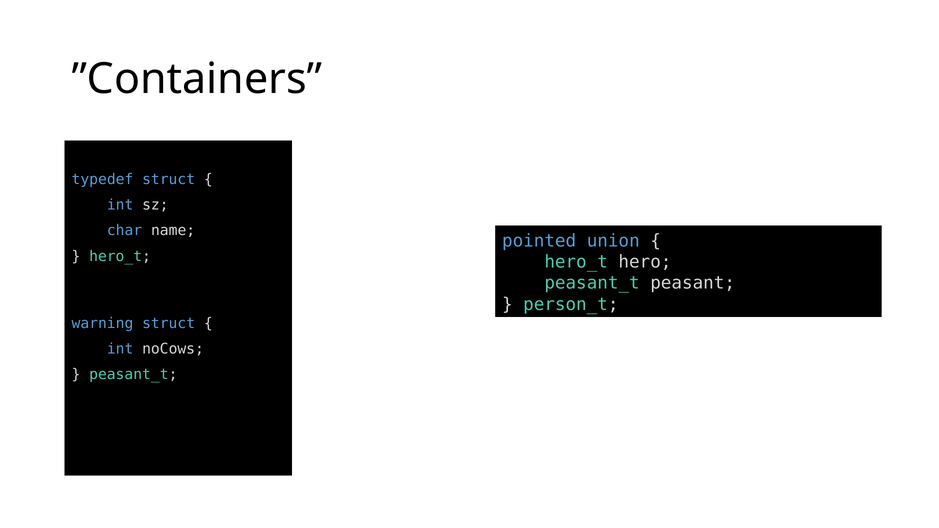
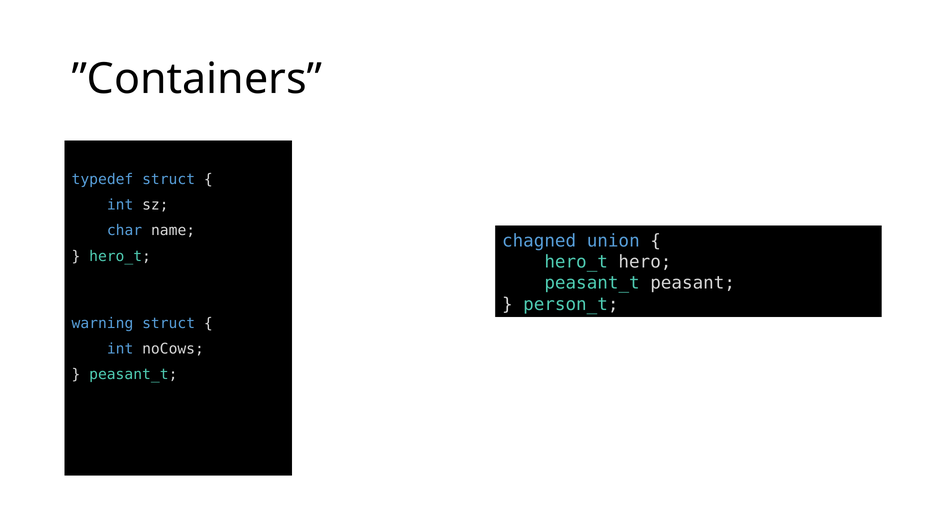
pointed: pointed -> chagned
